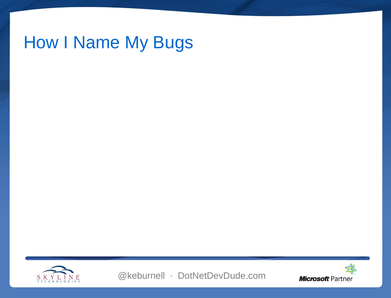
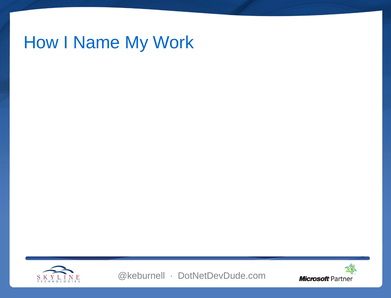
Bugs: Bugs -> Work
